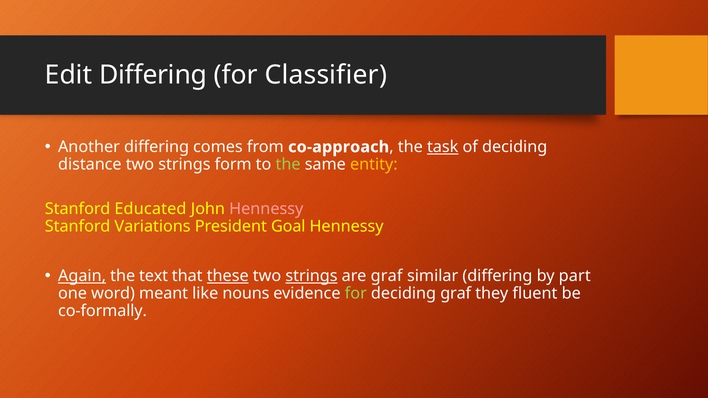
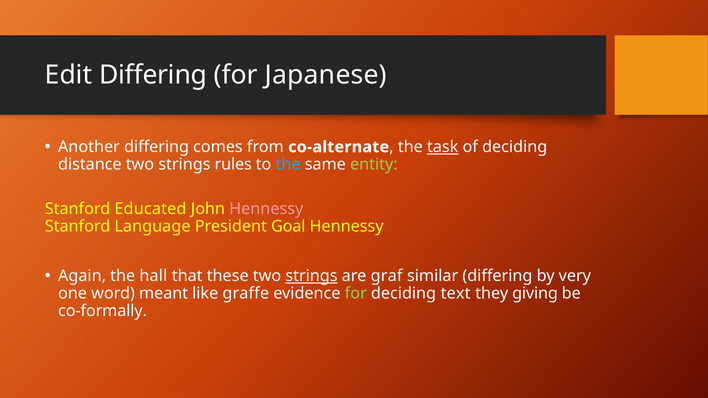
Classifier: Classifier -> Japanese
co-approach: co-approach -> co-alternate
form: form -> rules
the at (288, 165) colour: light green -> light blue
entity colour: yellow -> light green
Variations: Variations -> Language
Again underline: present -> none
text: text -> hall
these underline: present -> none
part: part -> very
nouns: nouns -> graffe
deciding graf: graf -> text
fluent: fluent -> giving
